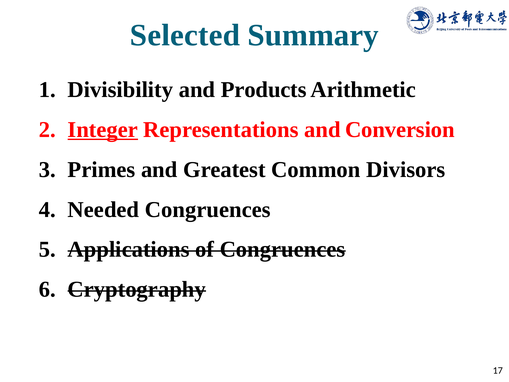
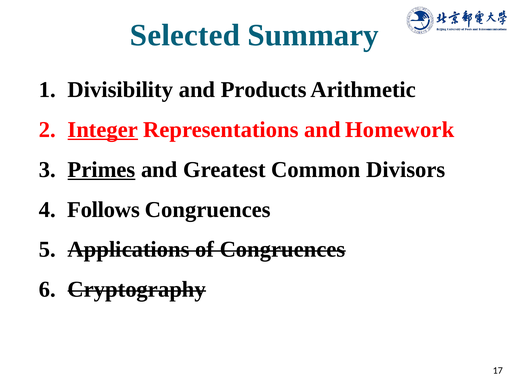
Conversion: Conversion -> Homework
Primes underline: none -> present
Needed: Needed -> Follows
